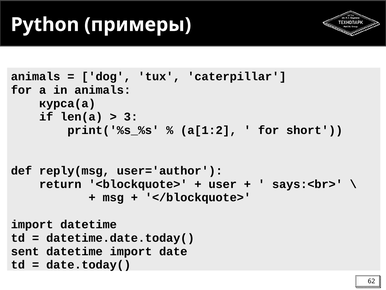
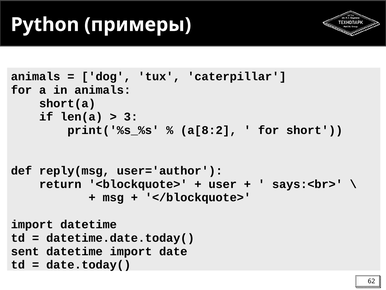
курса(a: курса(a -> short(a
a[1:2: a[1:2 -> a[8:2
